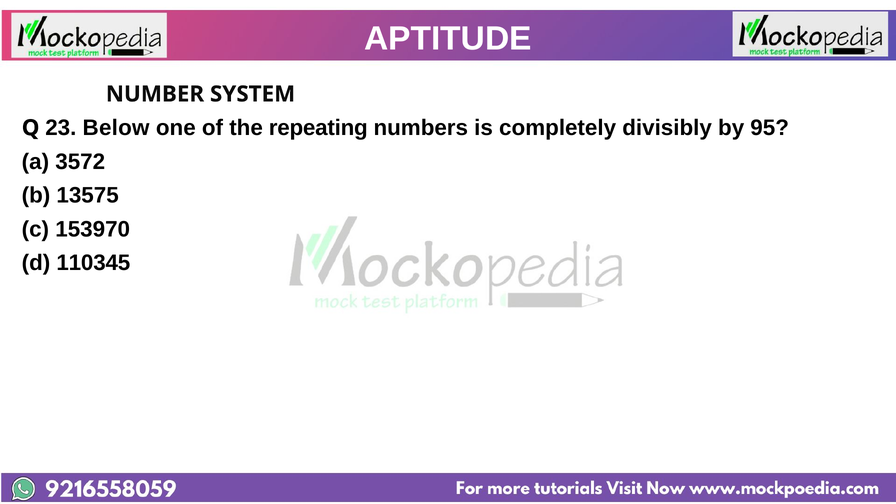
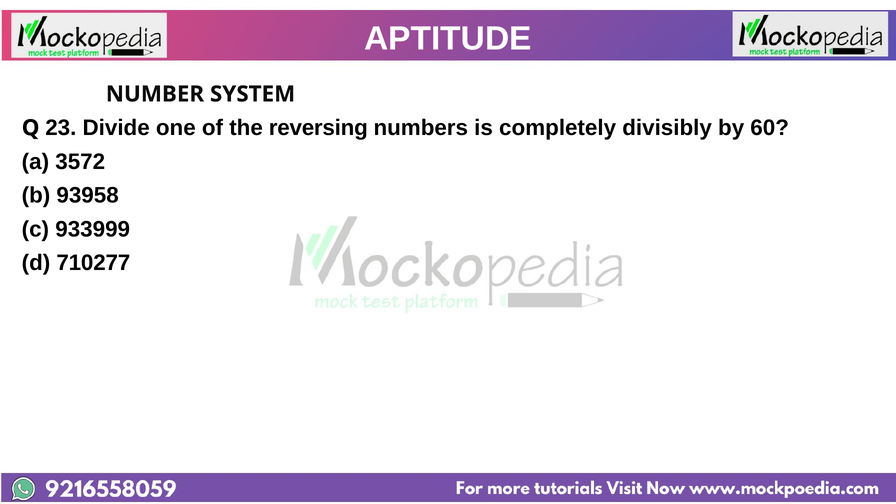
Below: Below -> Divide
repeating: repeating -> reversing
95: 95 -> 60
13575: 13575 -> 93958
153970: 153970 -> 933999
110345: 110345 -> 710277
